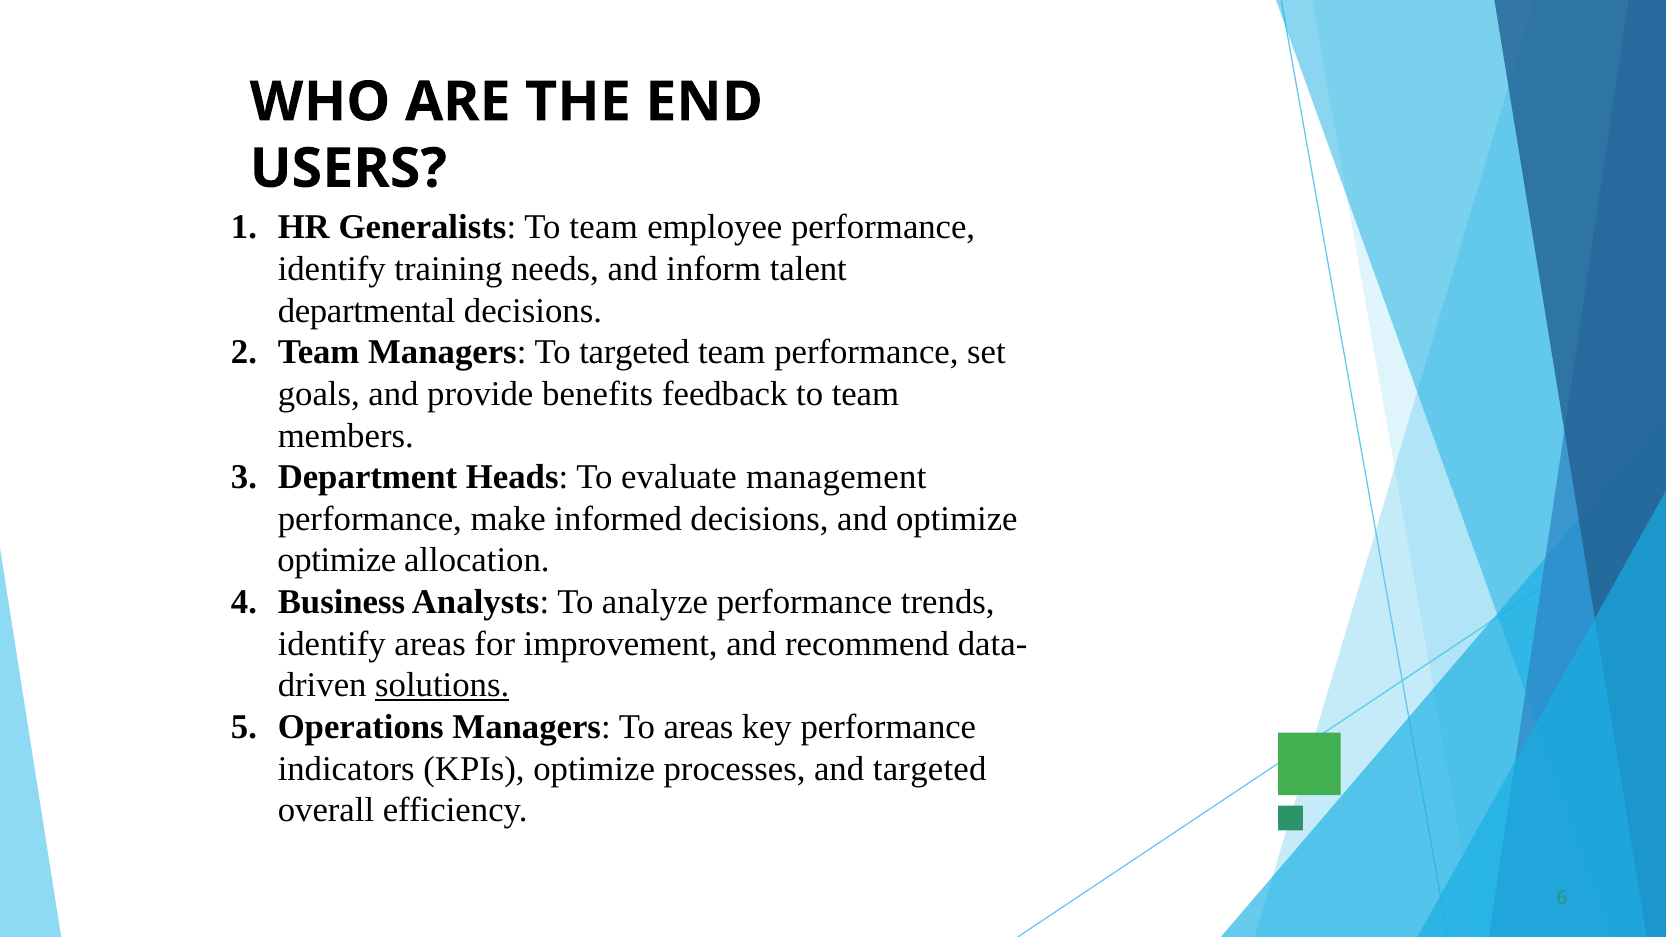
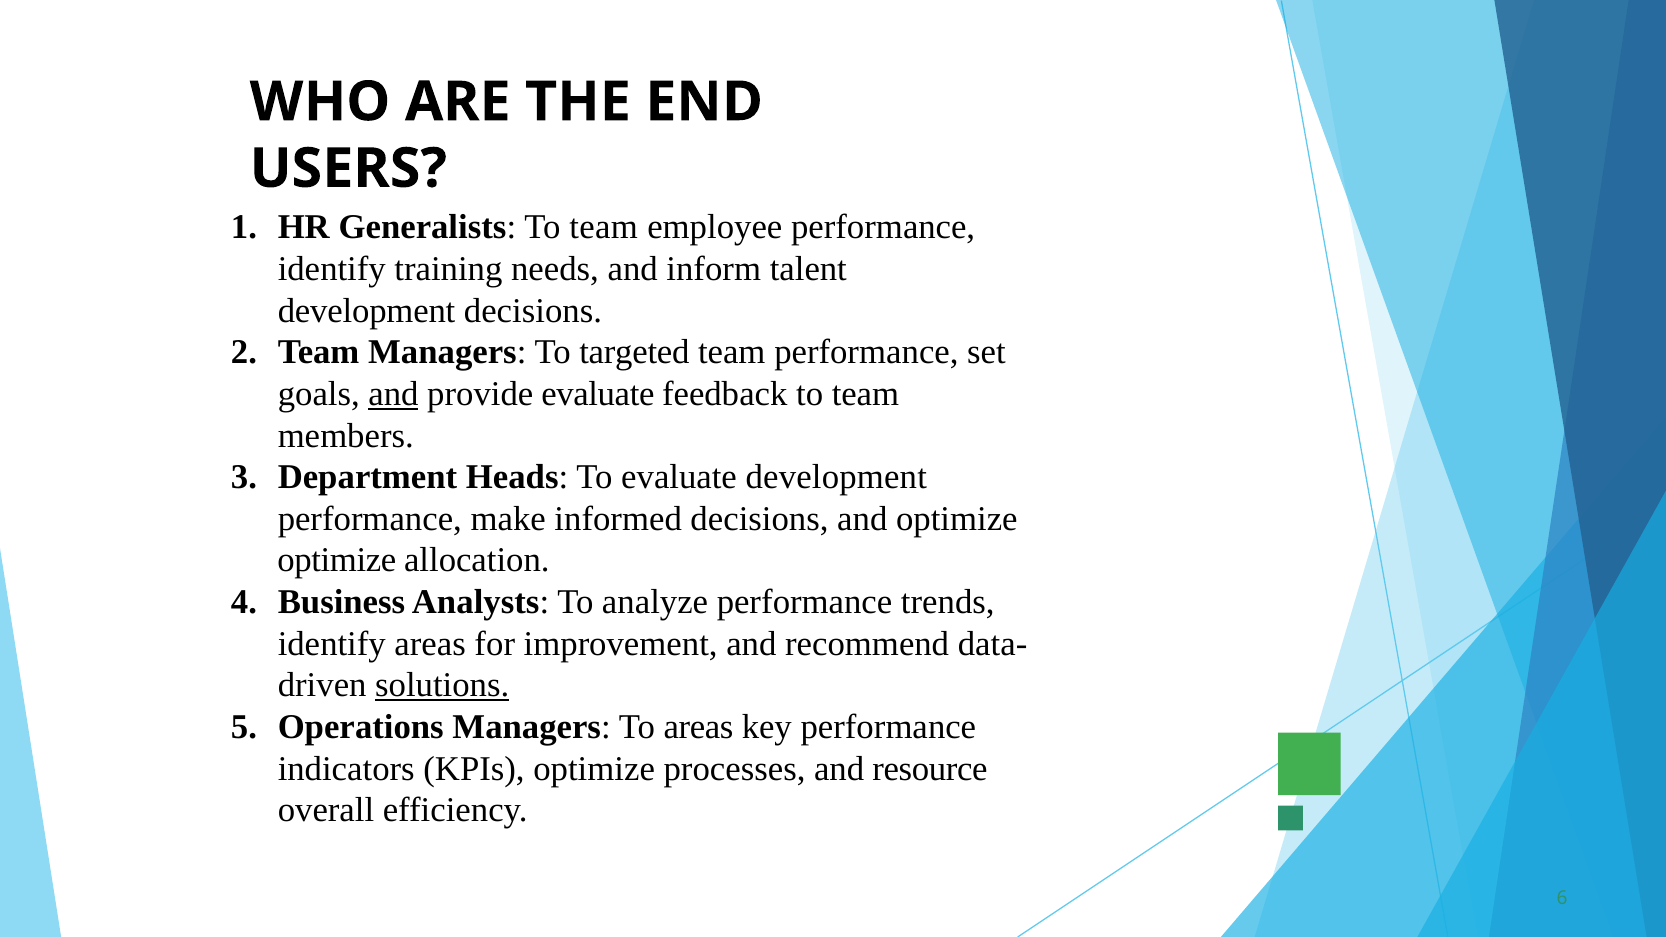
departmental at (367, 311): departmental -> development
and at (393, 394) underline: none -> present
provide benefits: benefits -> evaluate
evaluate management: management -> development
and targeted: targeted -> resource
